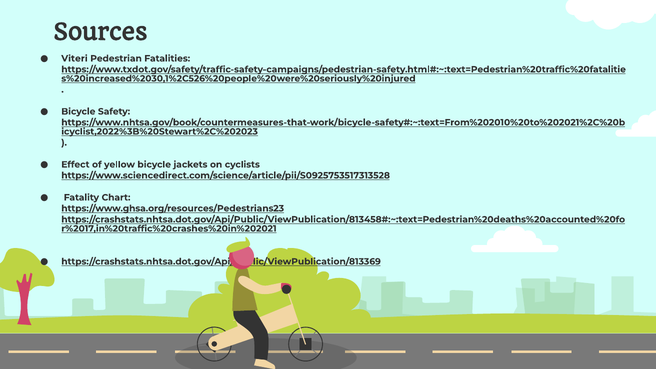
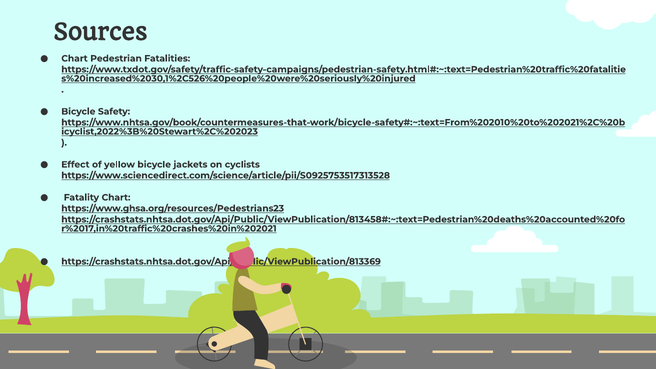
Viteri at (74, 58): Viteri -> Chart
